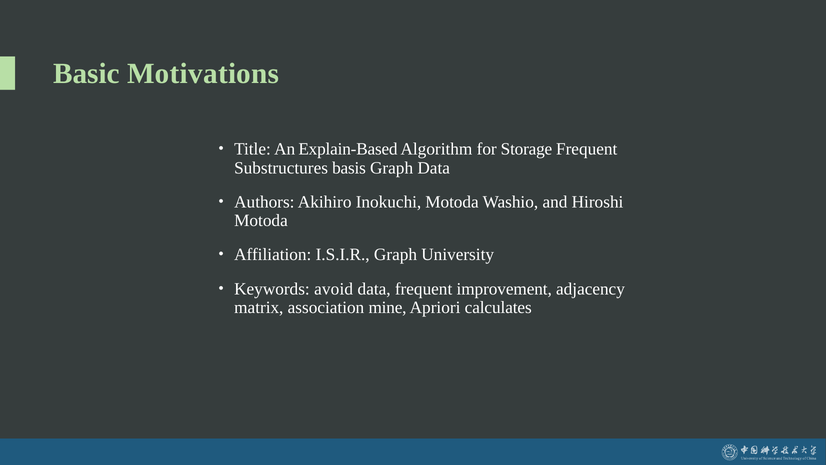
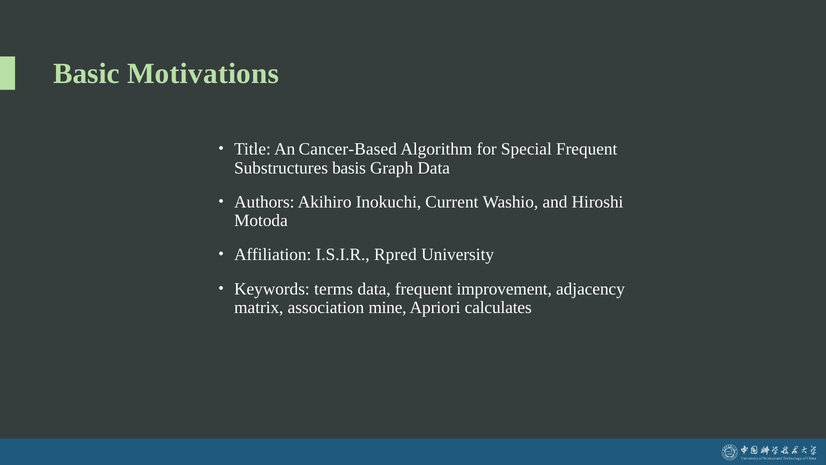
Explain-Based: Explain-Based -> Cancer-Based
Storage: Storage -> Special
Inokuchi Motoda: Motoda -> Current
I.S.I.R Graph: Graph -> Rpred
avoid: avoid -> terms
